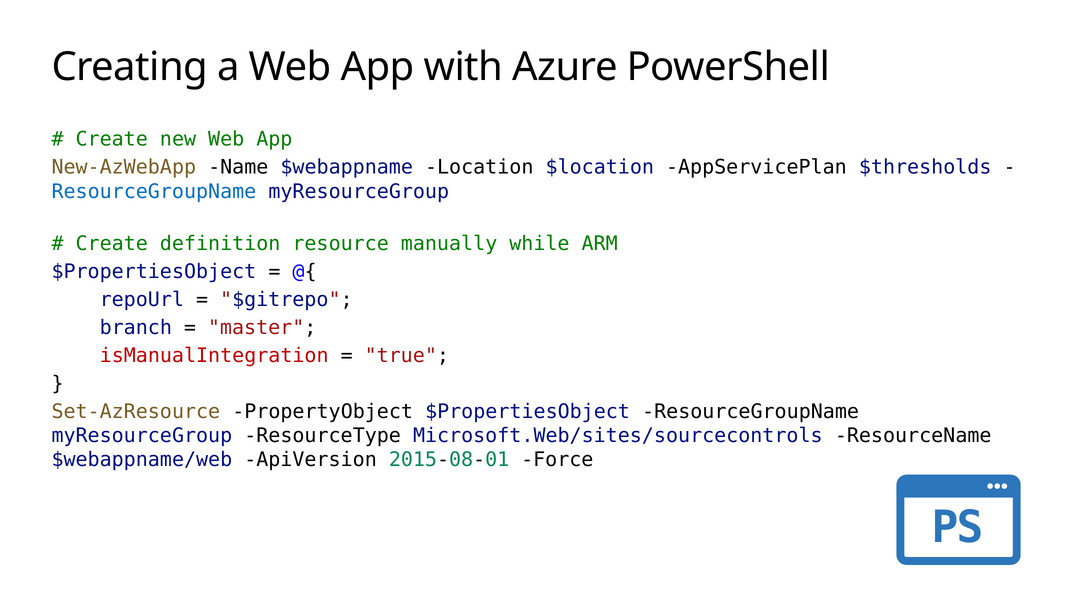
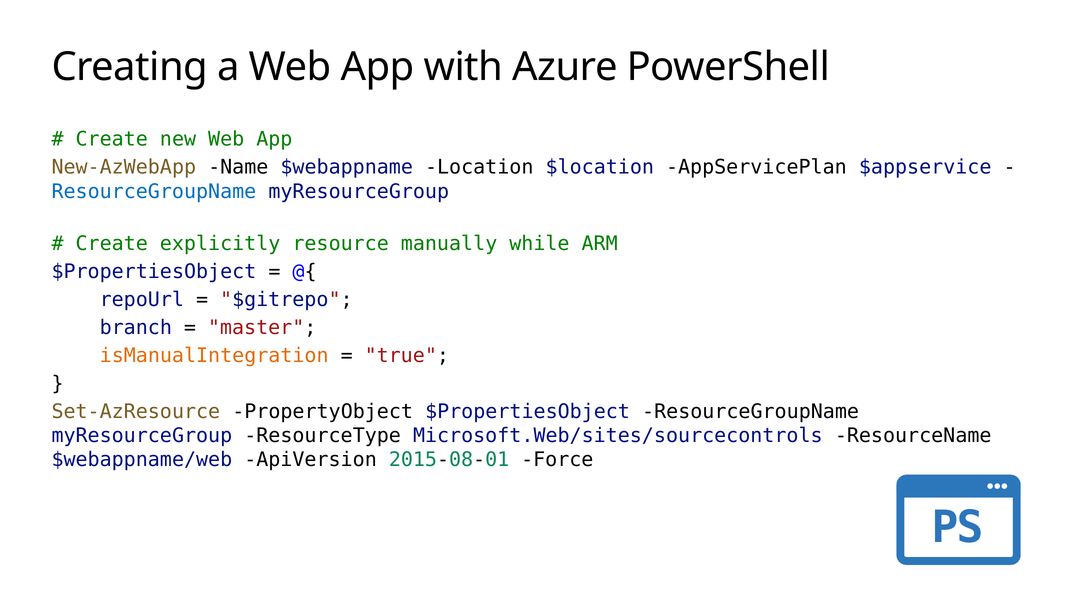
$thresholds: $thresholds -> $appservice
definition: definition -> explicitly
isManualIntegration colour: red -> orange
